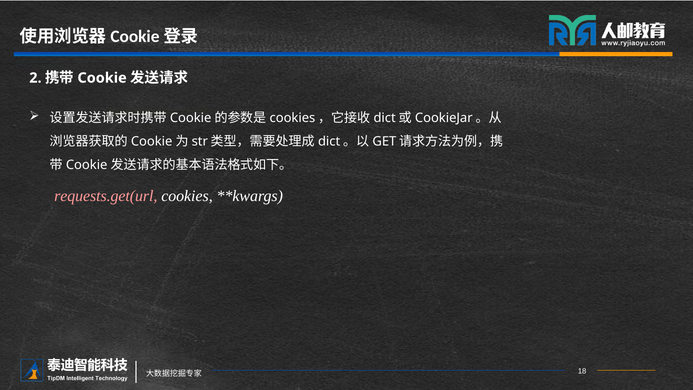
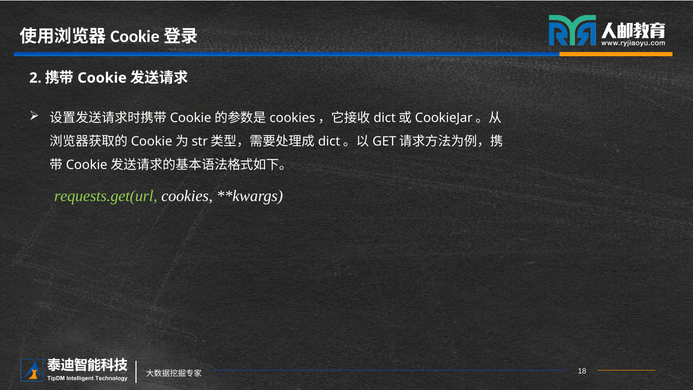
requests.get(url colour: pink -> light green
